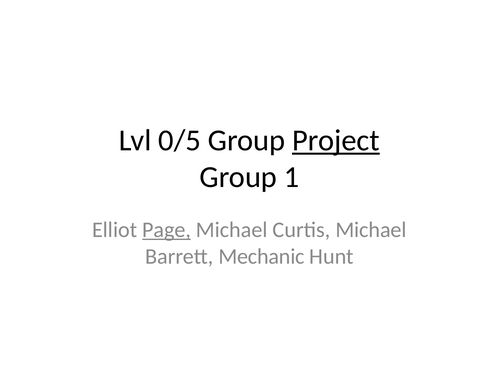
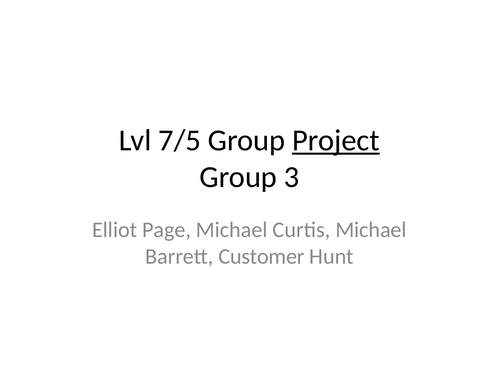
0/5: 0/5 -> 7/5
1: 1 -> 3
Page underline: present -> none
Mechanic: Mechanic -> Customer
